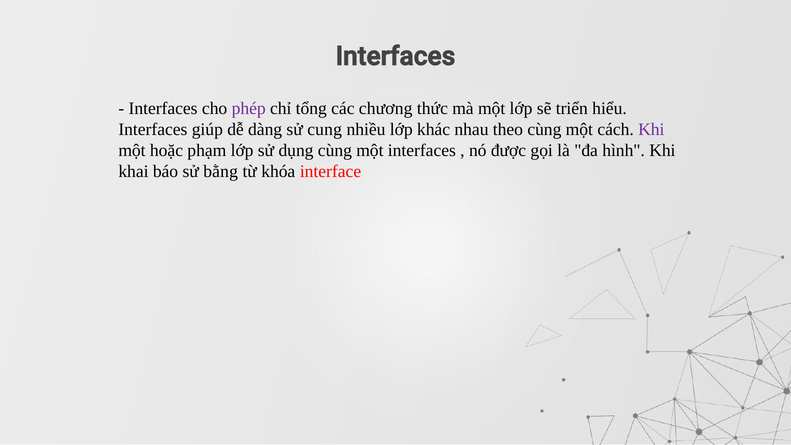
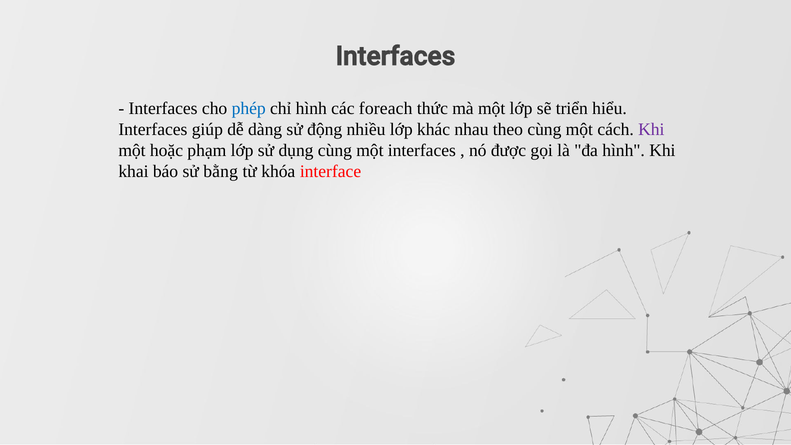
phép colour: purple -> blue
chỉ tổng: tổng -> hình
chương: chương -> foreach
cung: cung -> động
